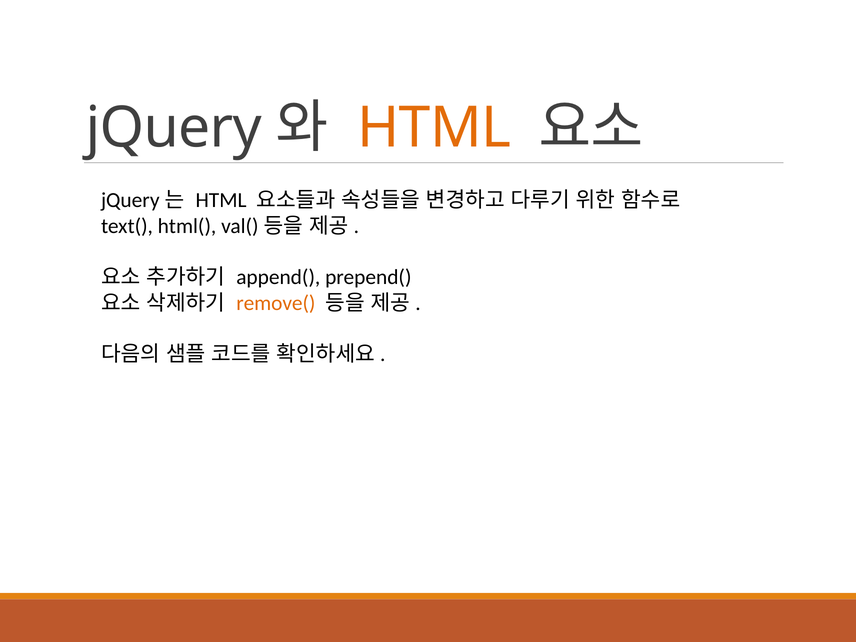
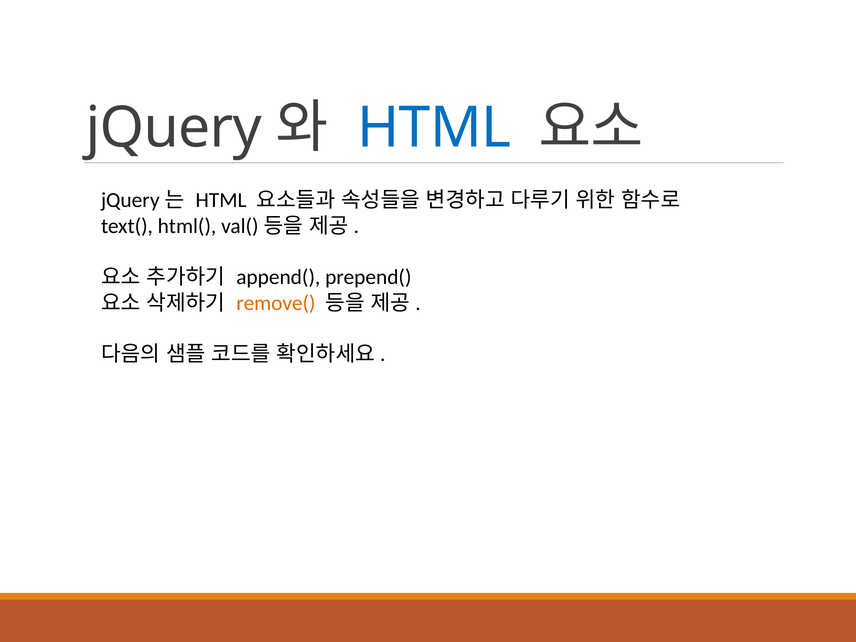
HTML at (434, 128) colour: orange -> blue
